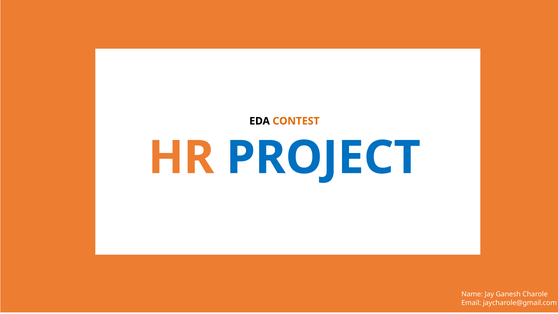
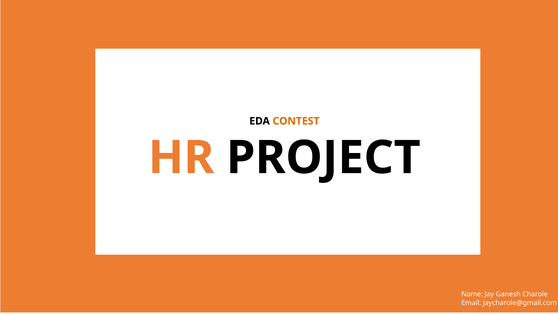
PROJECT colour: blue -> black
